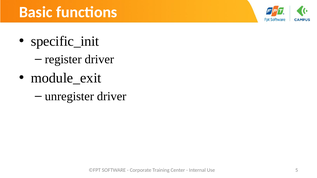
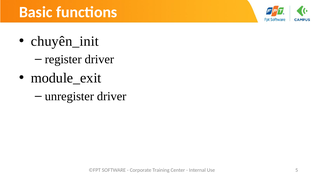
specific_init: specific_init -> chuyên_init
